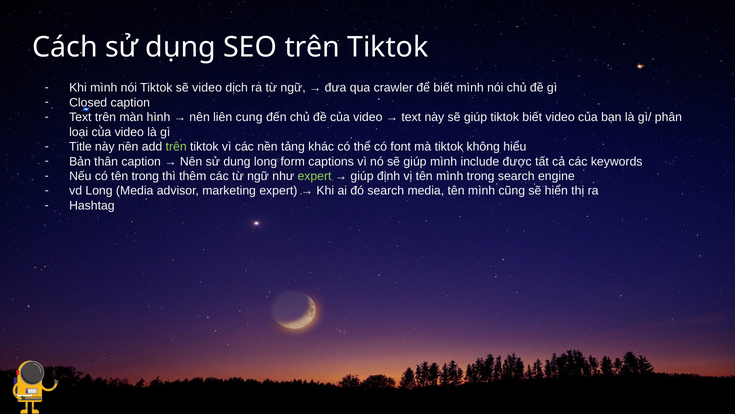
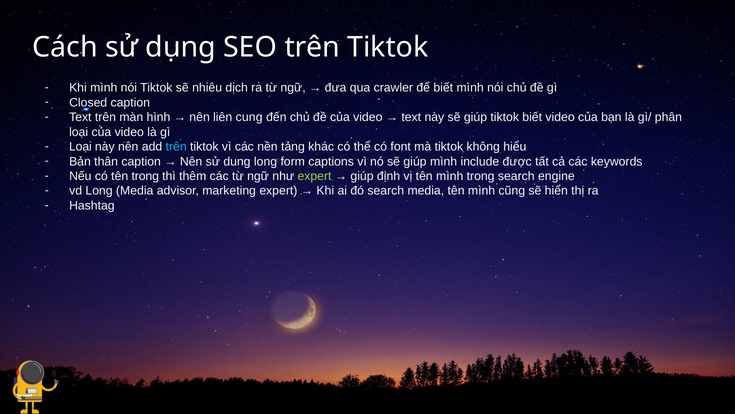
sẽ video: video -> nhiêu
Title at (80, 147): Title -> Loại
trên at (176, 147) colour: light green -> light blue
